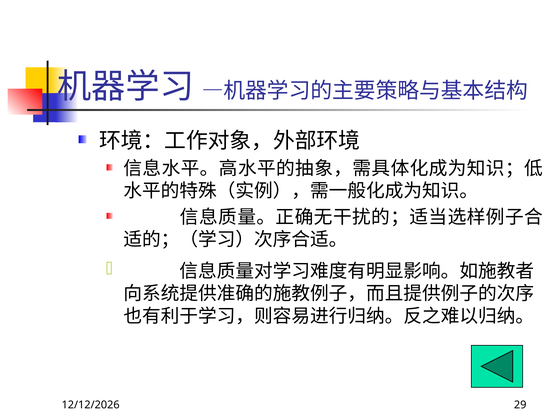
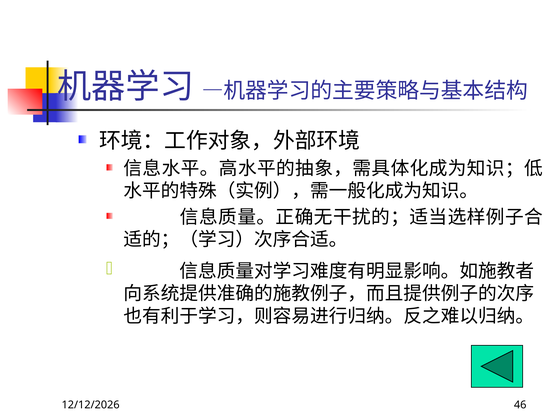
29: 29 -> 46
